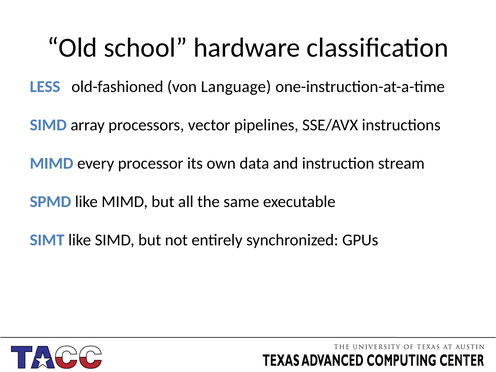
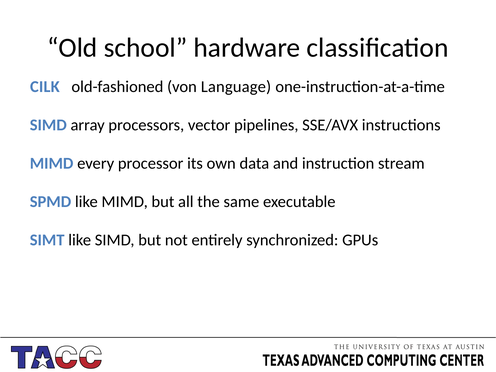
LESS: LESS -> CILK
